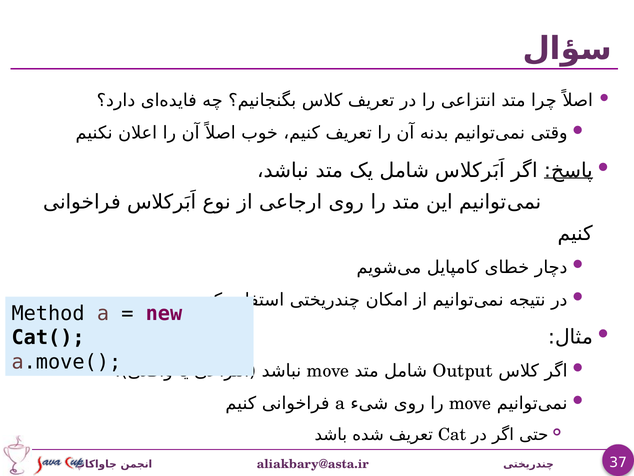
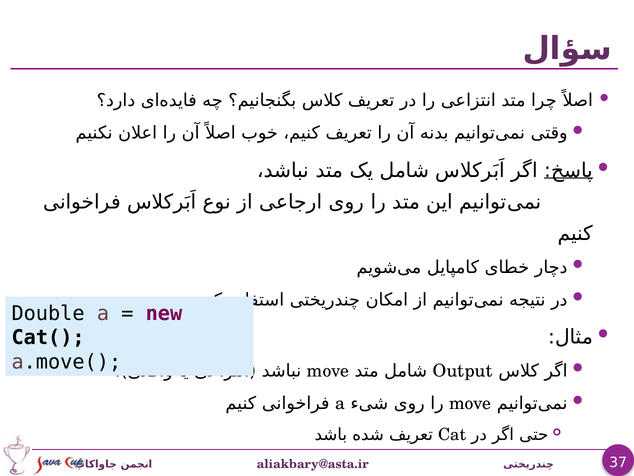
Method: Method -> Double
